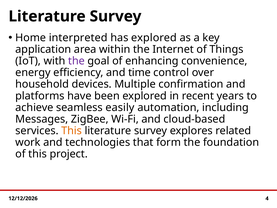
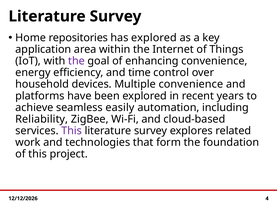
interpreted: interpreted -> repositories
Multiple confirmation: confirmation -> convenience
Messages: Messages -> Reliability
This at (72, 131) colour: orange -> purple
